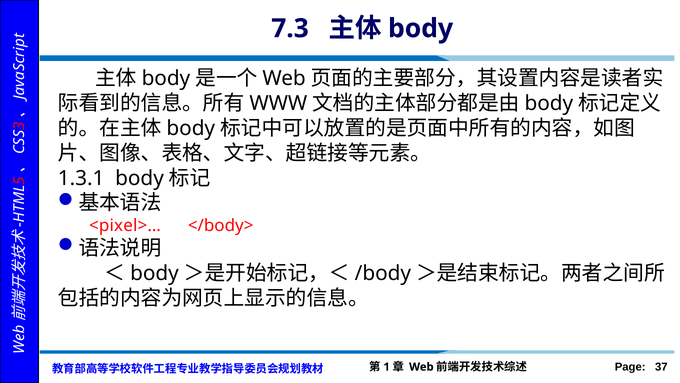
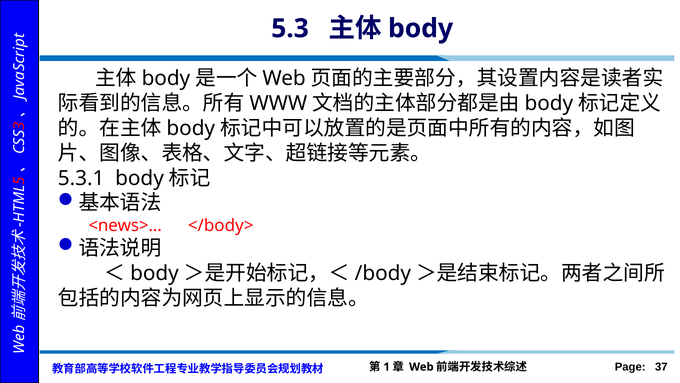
7.3: 7.3 -> 5.3
1.3.1: 1.3.1 -> 5.3.1
<pixel>…: <pixel>… -> <news>…
